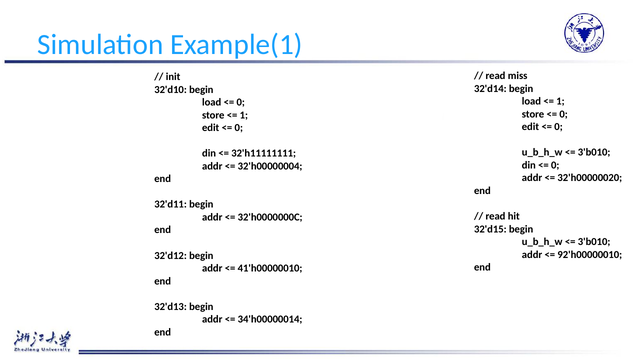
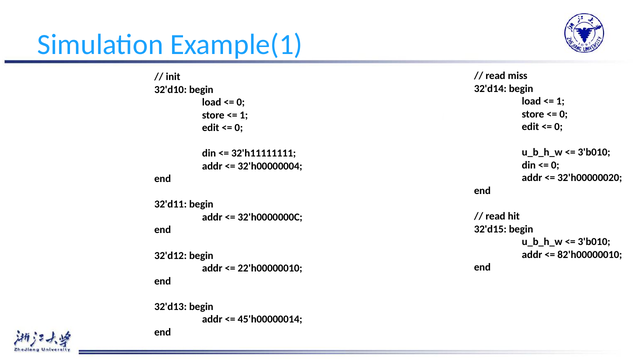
92'h00000010: 92'h00000010 -> 82'h00000010
41'h00000010: 41'h00000010 -> 22'h00000010
34'h00000014: 34'h00000014 -> 45'h00000014
